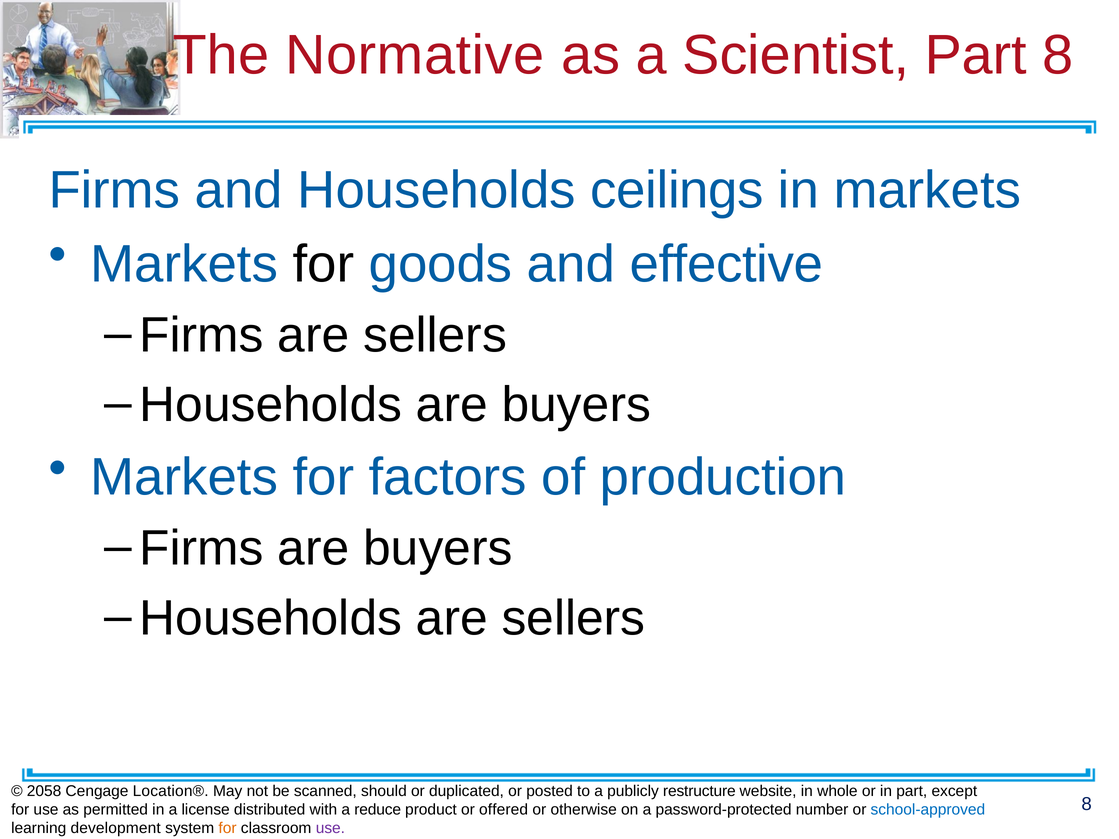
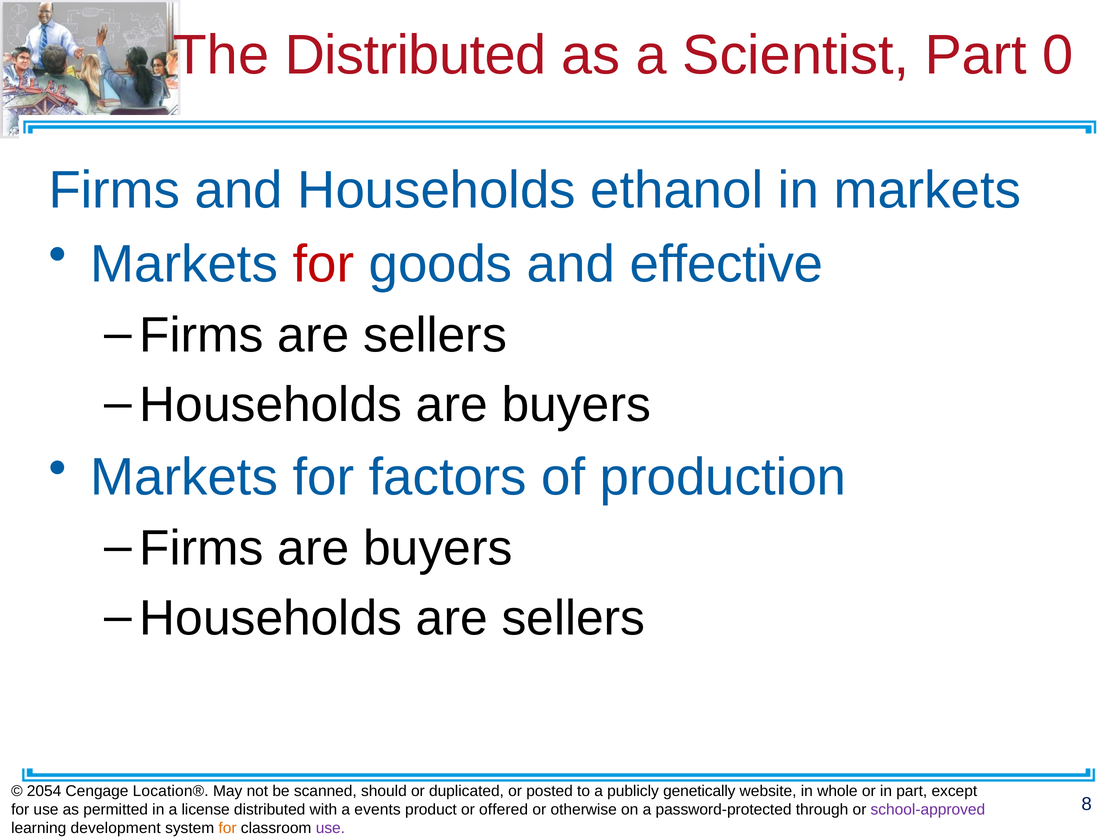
The Normative: Normative -> Distributed
Part 8: 8 -> 0
ceilings: ceilings -> ethanol
for at (323, 264) colour: black -> red
2058: 2058 -> 2054
restructure: restructure -> genetically
reduce: reduce -> events
number: number -> through
school-approved colour: blue -> purple
